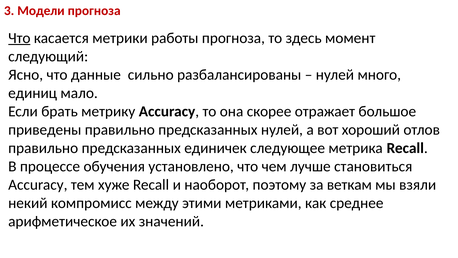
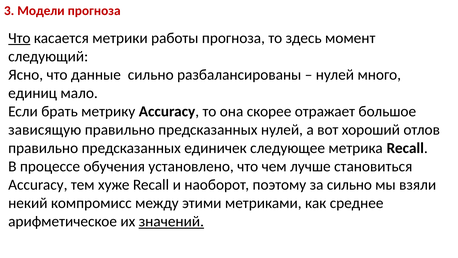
приведены: приведены -> зависящую
за веткам: веткам -> сильно
значений underline: none -> present
